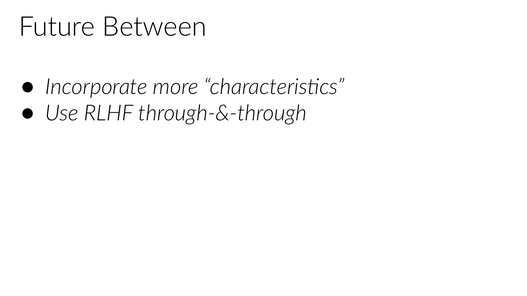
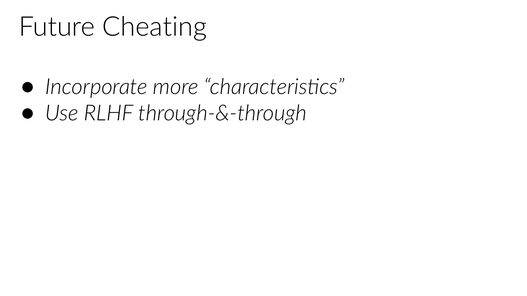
Between: Between -> Cheating
